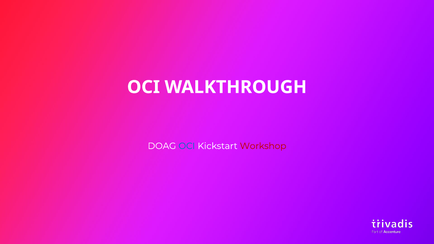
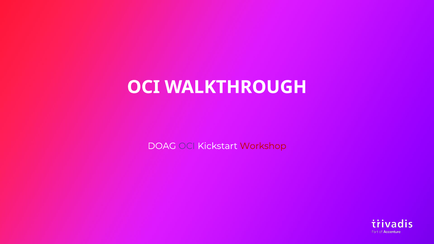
OCI at (187, 146) colour: blue -> purple
